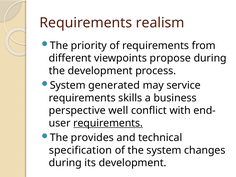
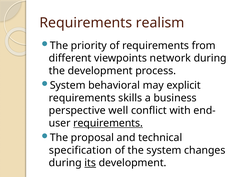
propose: propose -> network
generated: generated -> behavioral
service: service -> explicit
provides: provides -> proposal
its underline: none -> present
